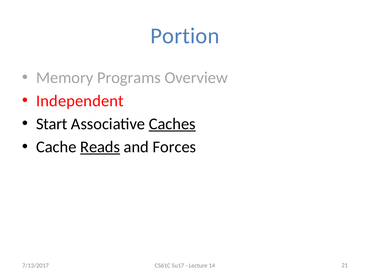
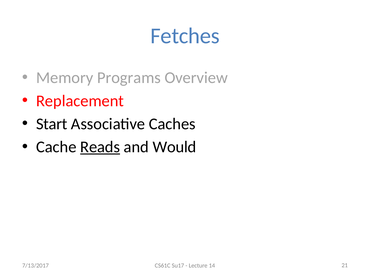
Portion: Portion -> Fetches
Independent: Independent -> Replacement
Caches underline: present -> none
Forces: Forces -> Would
